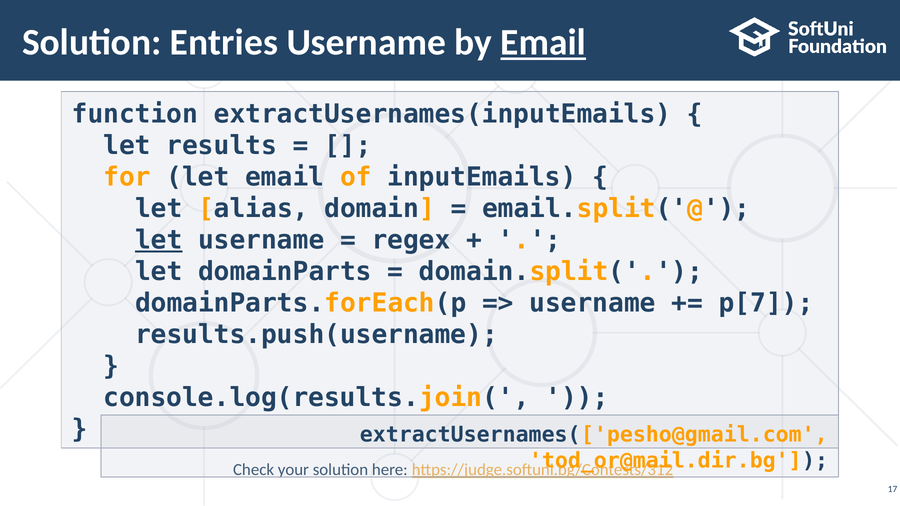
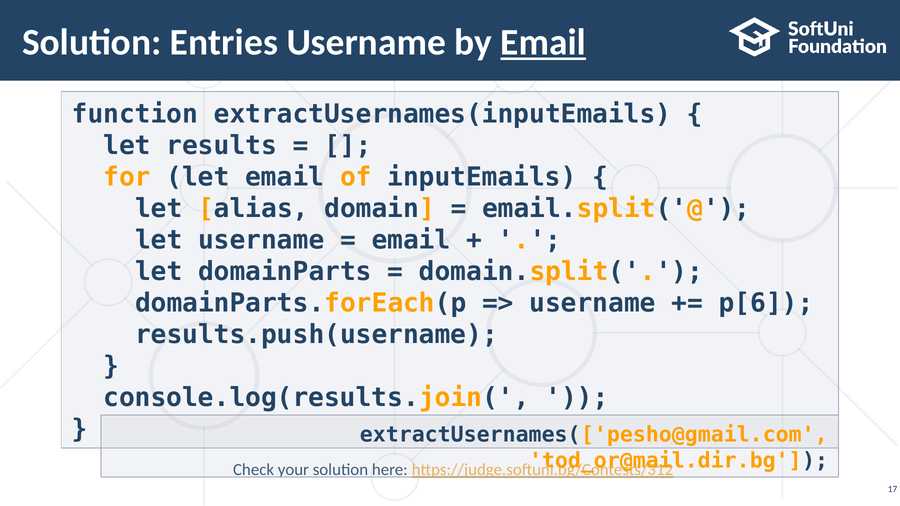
let at (159, 240) underline: present -> none
regex at (411, 240): regex -> email
p[7: p[7 -> p[6
